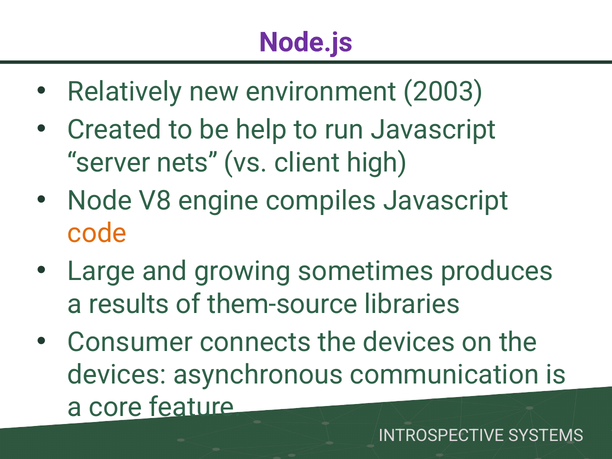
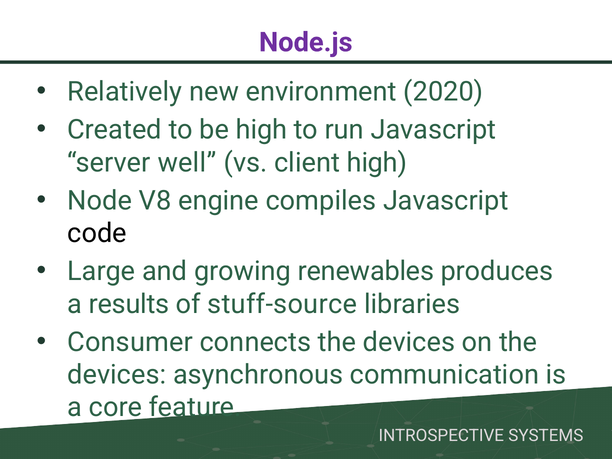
2003: 2003 -> 2020
be help: help -> high
nets: nets -> well
code colour: orange -> black
sometimes: sometimes -> renewables
them-source: them-source -> stuff-source
